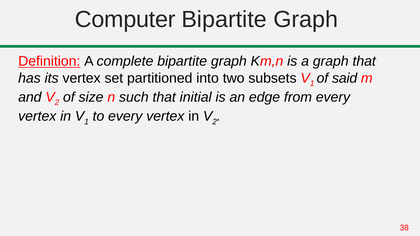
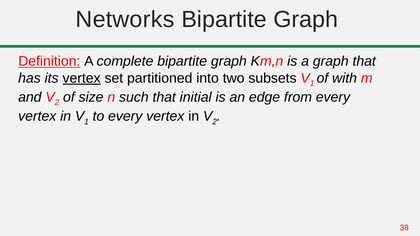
Computer: Computer -> Networks
vertex at (82, 78) underline: none -> present
said: said -> with
